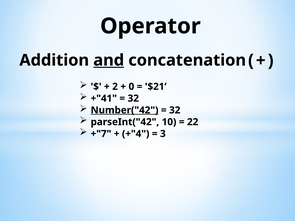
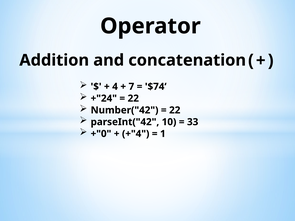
and underline: present -> none
2: 2 -> 4
0: 0 -> 7
$21‘: $21‘ -> $74‘
+"41: +"41 -> +"24
32 at (133, 98): 32 -> 22
Number("42 underline: present -> none
32 at (175, 110): 32 -> 22
22: 22 -> 33
+"7: +"7 -> +"0
3: 3 -> 1
